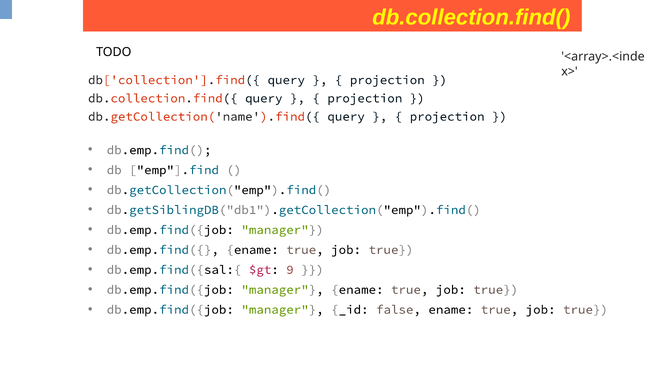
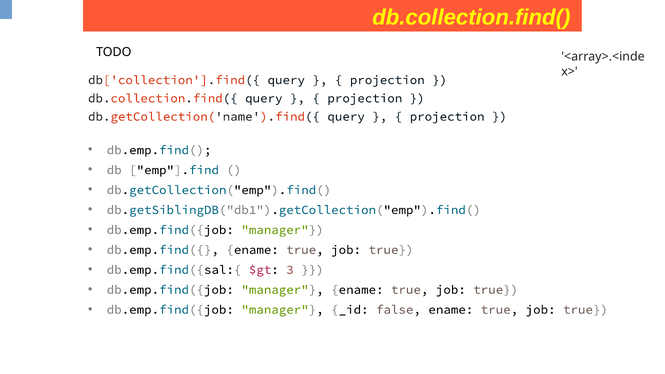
9: 9 -> 3
